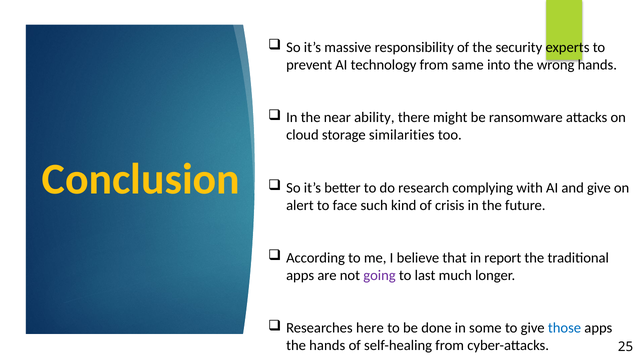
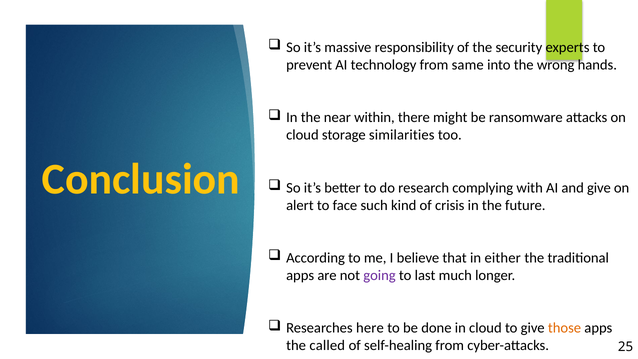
ability: ability -> within
report: report -> either
in some: some -> cloud
those colour: blue -> orange
the hands: hands -> called
